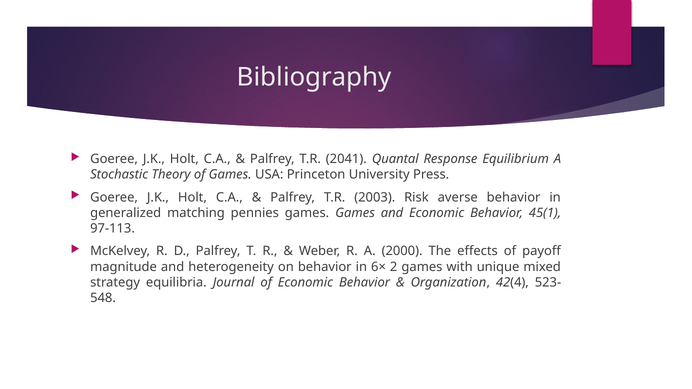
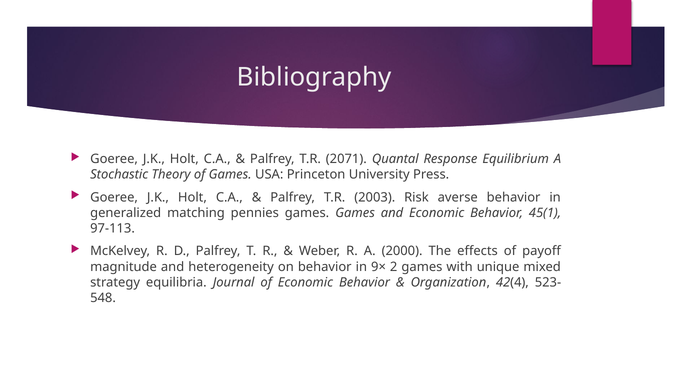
2041: 2041 -> 2071
6×: 6× -> 9×
